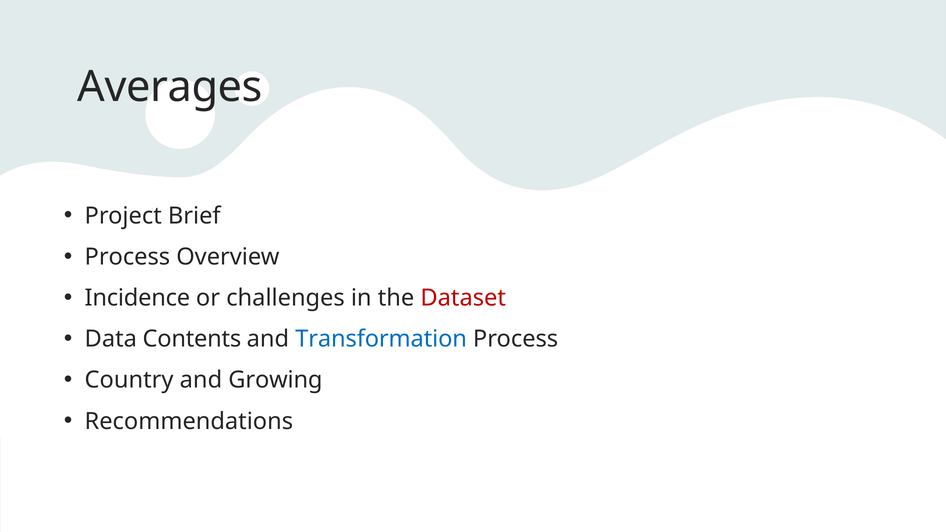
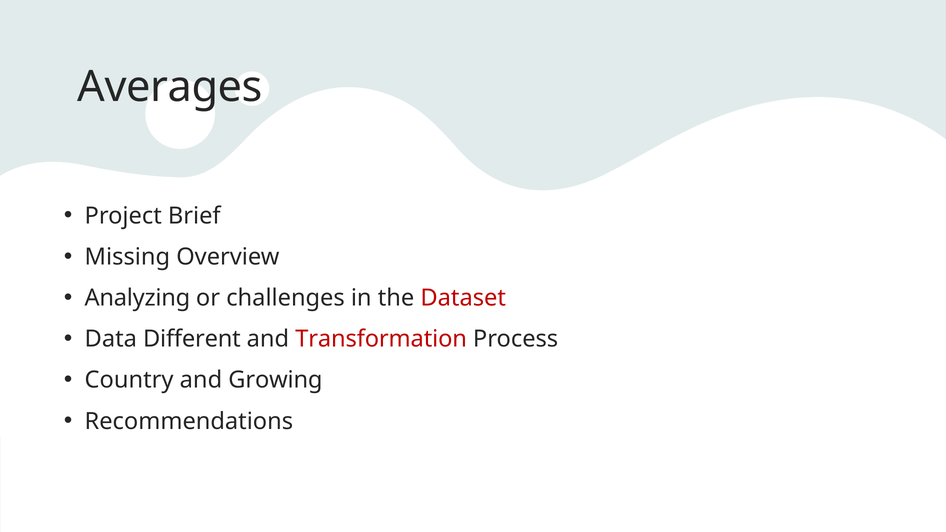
Process at (127, 257): Process -> Missing
Incidence: Incidence -> Analyzing
Contents: Contents -> Different
Transformation colour: blue -> red
